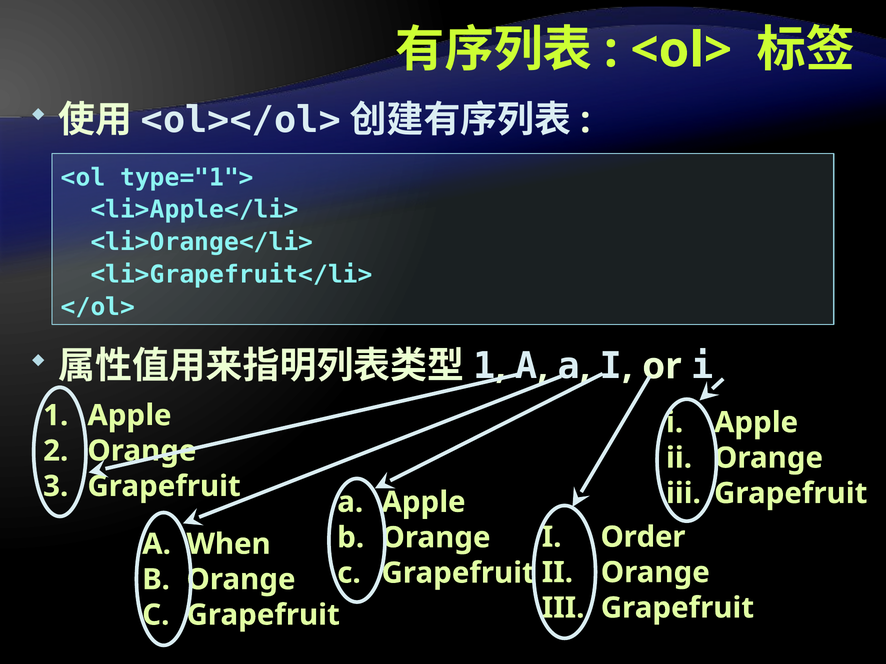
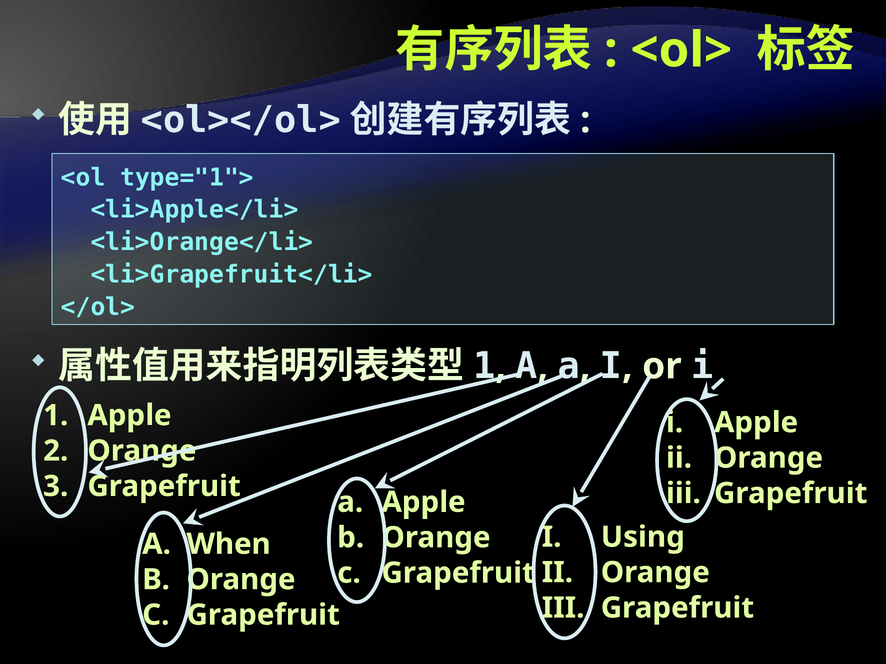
Order: Order -> Using
